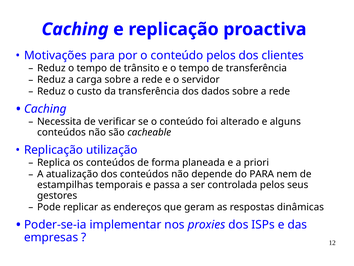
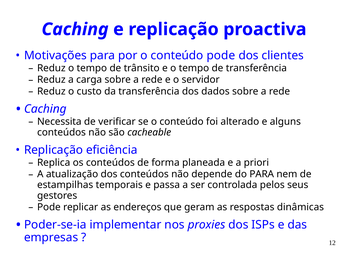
conteúdo pelos: pelos -> pode
utilização: utilização -> eficiência
